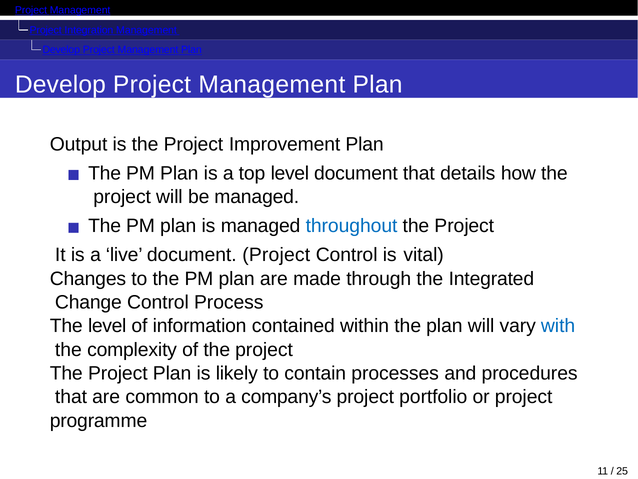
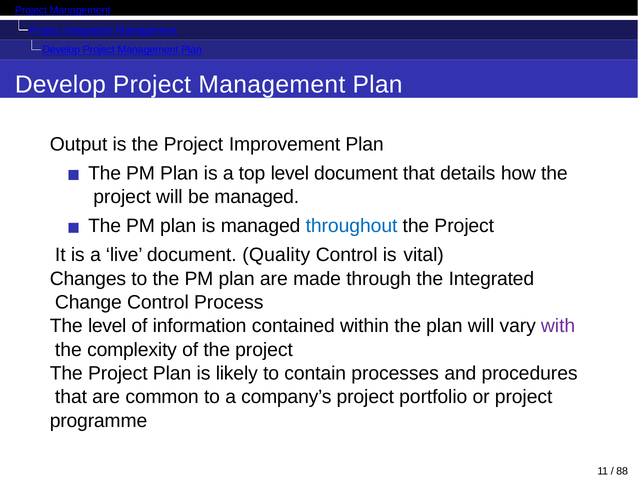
document Project: Project -> Quality
with colour: blue -> purple
25: 25 -> 88
